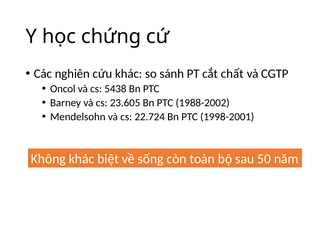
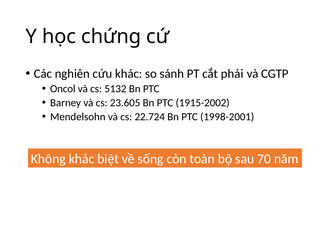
chất: chất -> phải
5438: 5438 -> 5132
1988-2002: 1988-2002 -> 1915-2002
50: 50 -> 70
